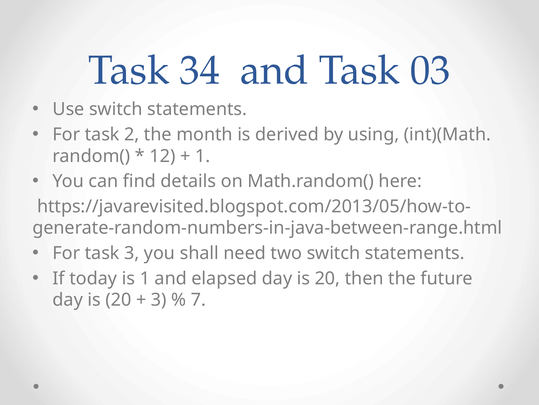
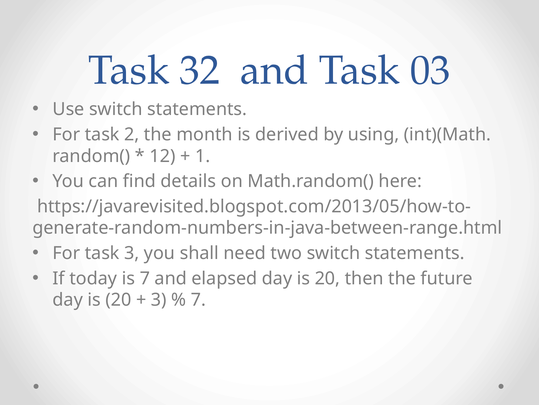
34: 34 -> 32
is 1: 1 -> 7
